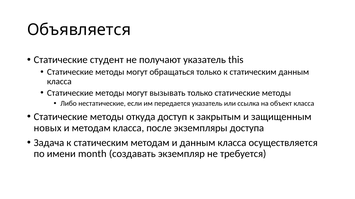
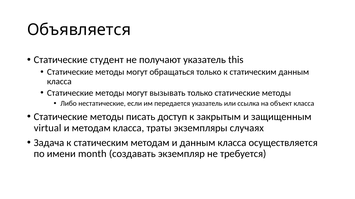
откуда: откуда -> писать
новых: новых -> virtual
после: после -> траты
доступа: доступа -> случаях
